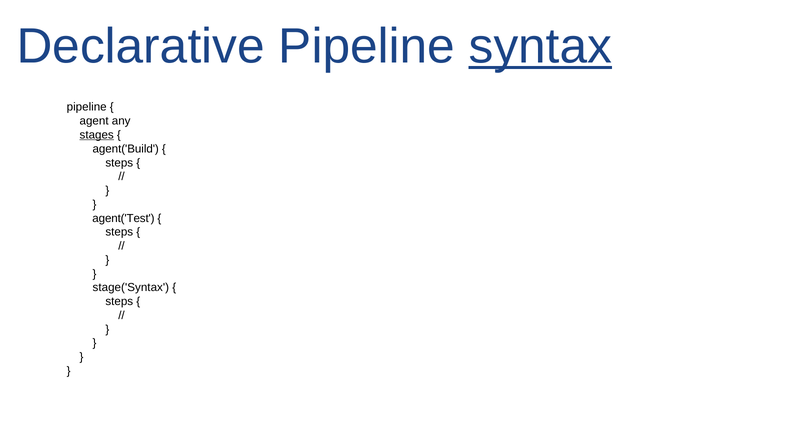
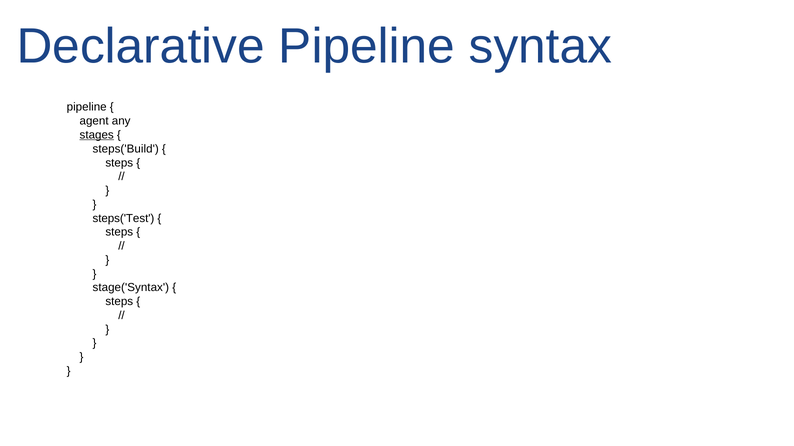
syntax underline: present -> none
agent('Build: agent('Build -> steps('Build
agent('Test: agent('Test -> steps('Test
